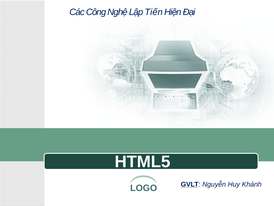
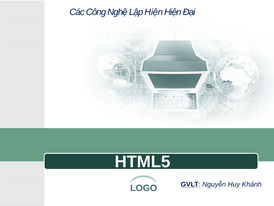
Lập Tiến: Tiến -> Hiện
